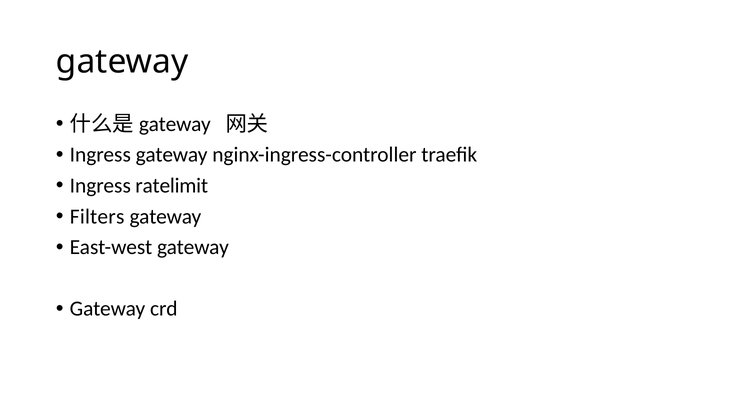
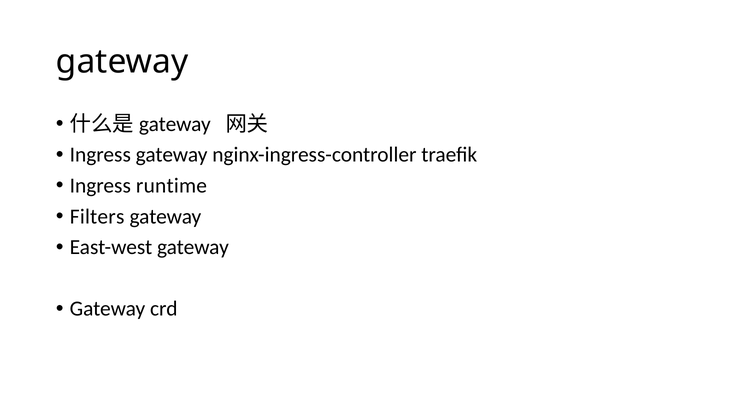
ratelimit: ratelimit -> runtime
